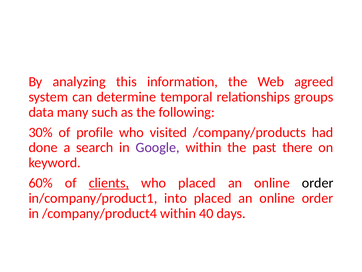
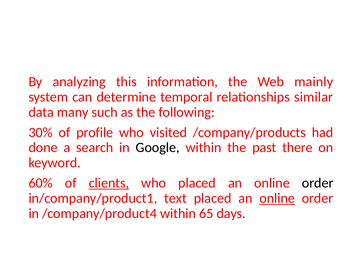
agreed: agreed -> mainly
groups: groups -> similar
Google colour: purple -> black
into: into -> text
online at (277, 198) underline: none -> present
40: 40 -> 65
